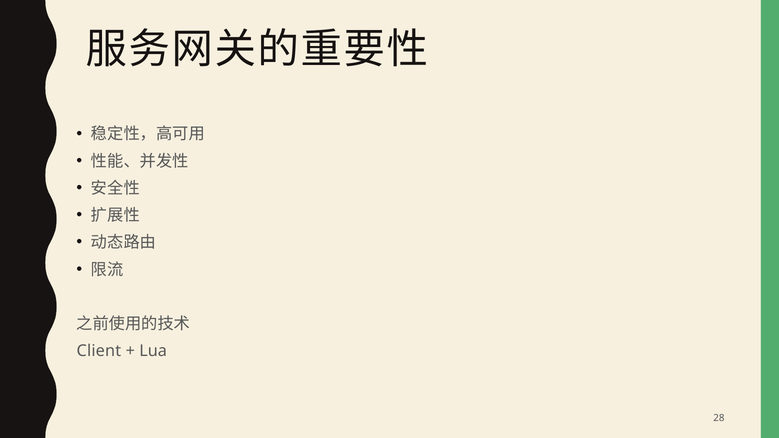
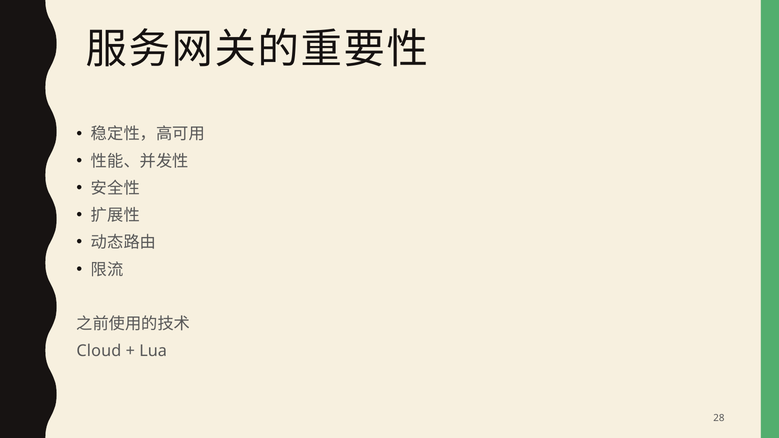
Client: Client -> Cloud
